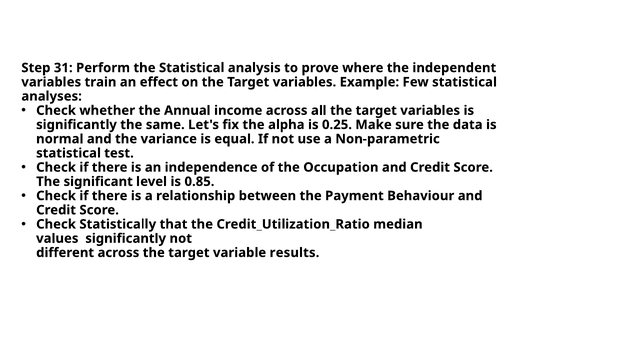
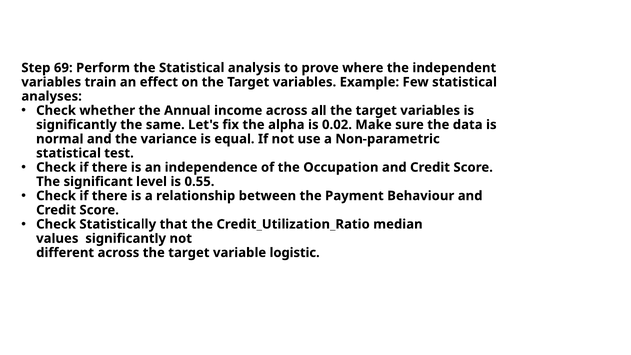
31: 31 -> 69
0.25: 0.25 -> 0.02
0.85: 0.85 -> 0.55
results: results -> logistic
